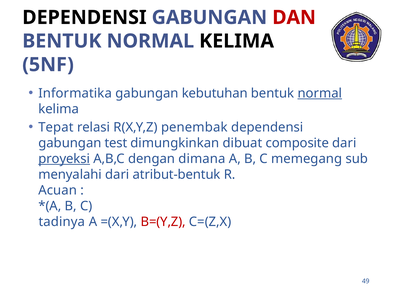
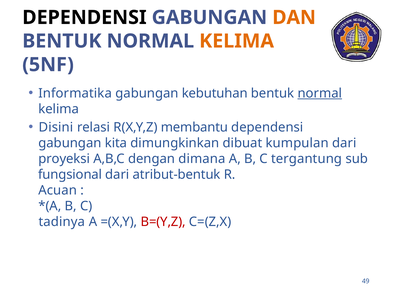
DAN colour: red -> orange
KELIMA at (237, 41) colour: black -> orange
Tepat: Tepat -> Disini
penembak: penembak -> membantu
test: test -> kita
composite: composite -> kumpulan
proyeksi underline: present -> none
memegang: memegang -> tergantung
menyalahi: menyalahi -> fungsional
